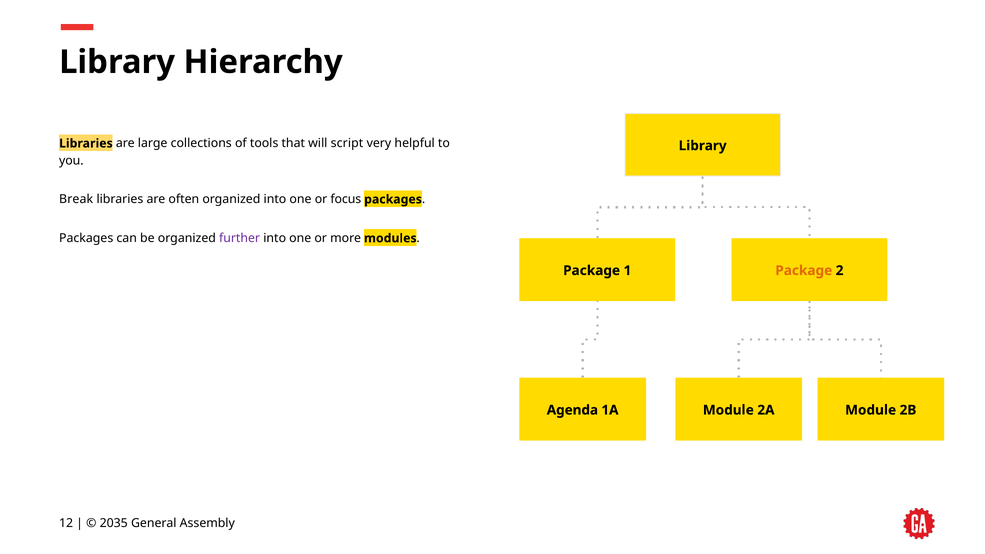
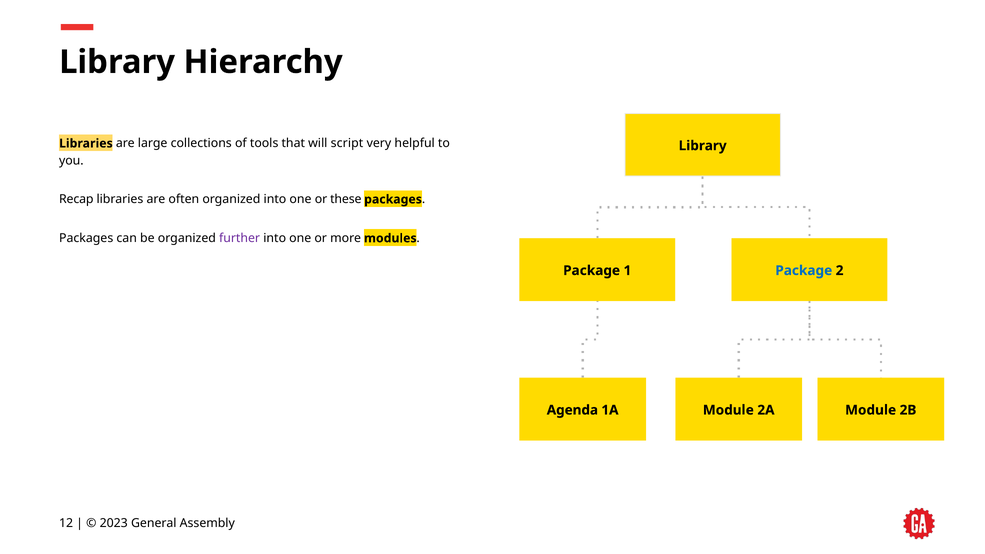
Break: Break -> Recap
focus: focus -> these
Package at (804, 271) colour: orange -> blue
2035: 2035 -> 2023
